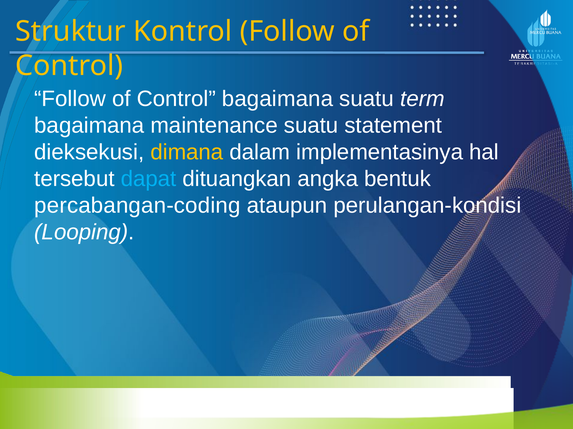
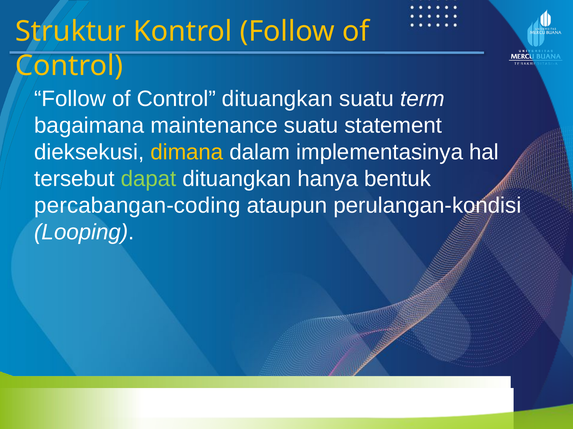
Control bagaimana: bagaimana -> dituangkan
dapat colour: light blue -> light green
angka: angka -> hanya
